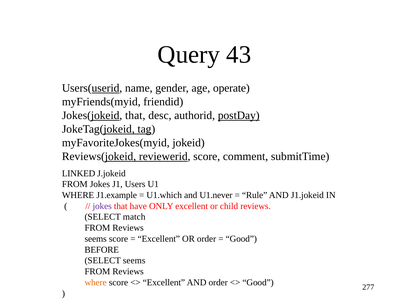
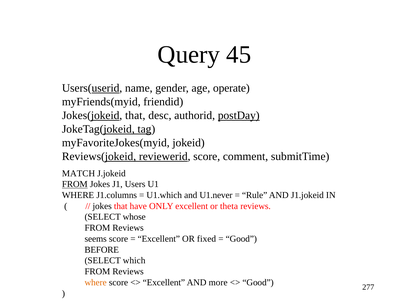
43: 43 -> 45
LINKED: LINKED -> MATCH
FROM at (75, 184) underline: none -> present
J1.example: J1.example -> J1.columns
jokes at (102, 206) colour: purple -> black
child: child -> theta
match: match -> whose
OR order: order -> fixed
SELECT seems: seems -> which
AND order: order -> more
